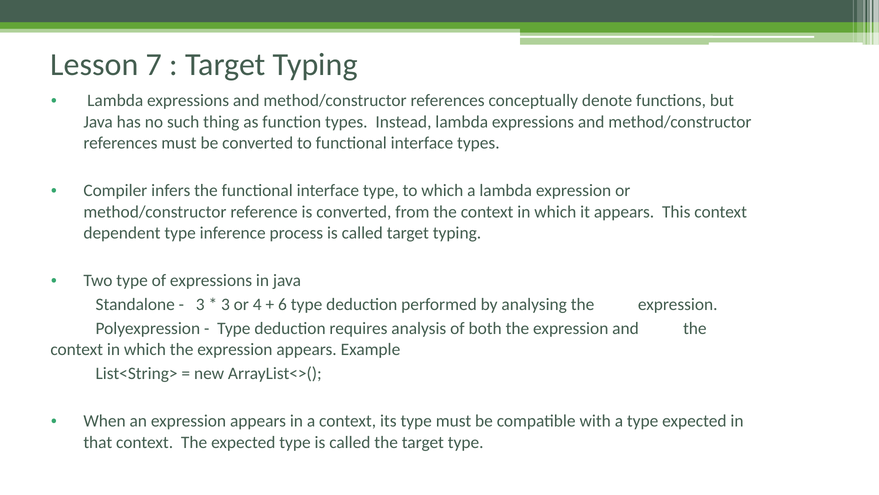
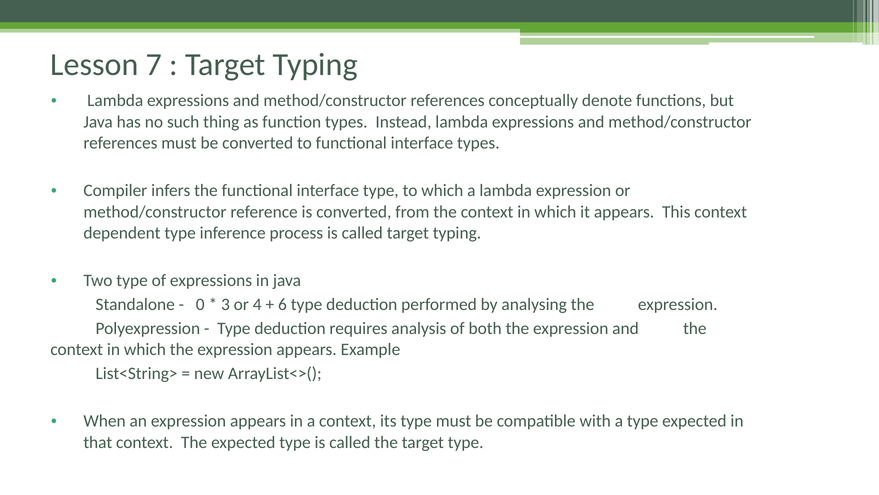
3 at (200, 304): 3 -> 0
